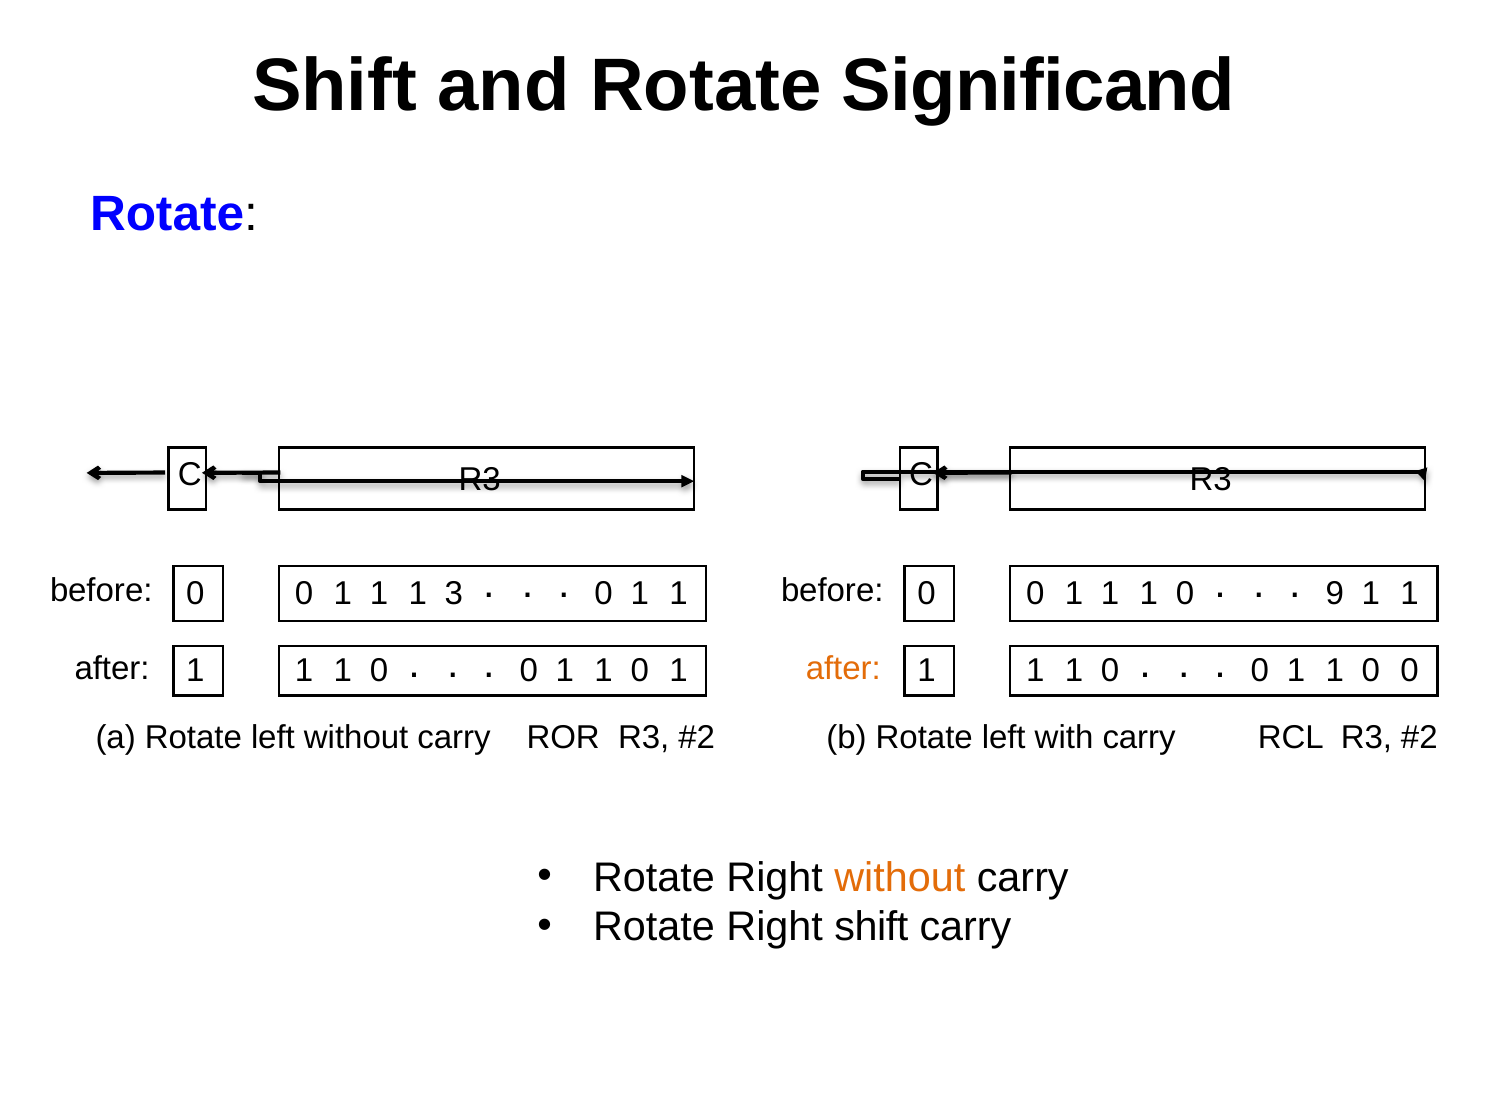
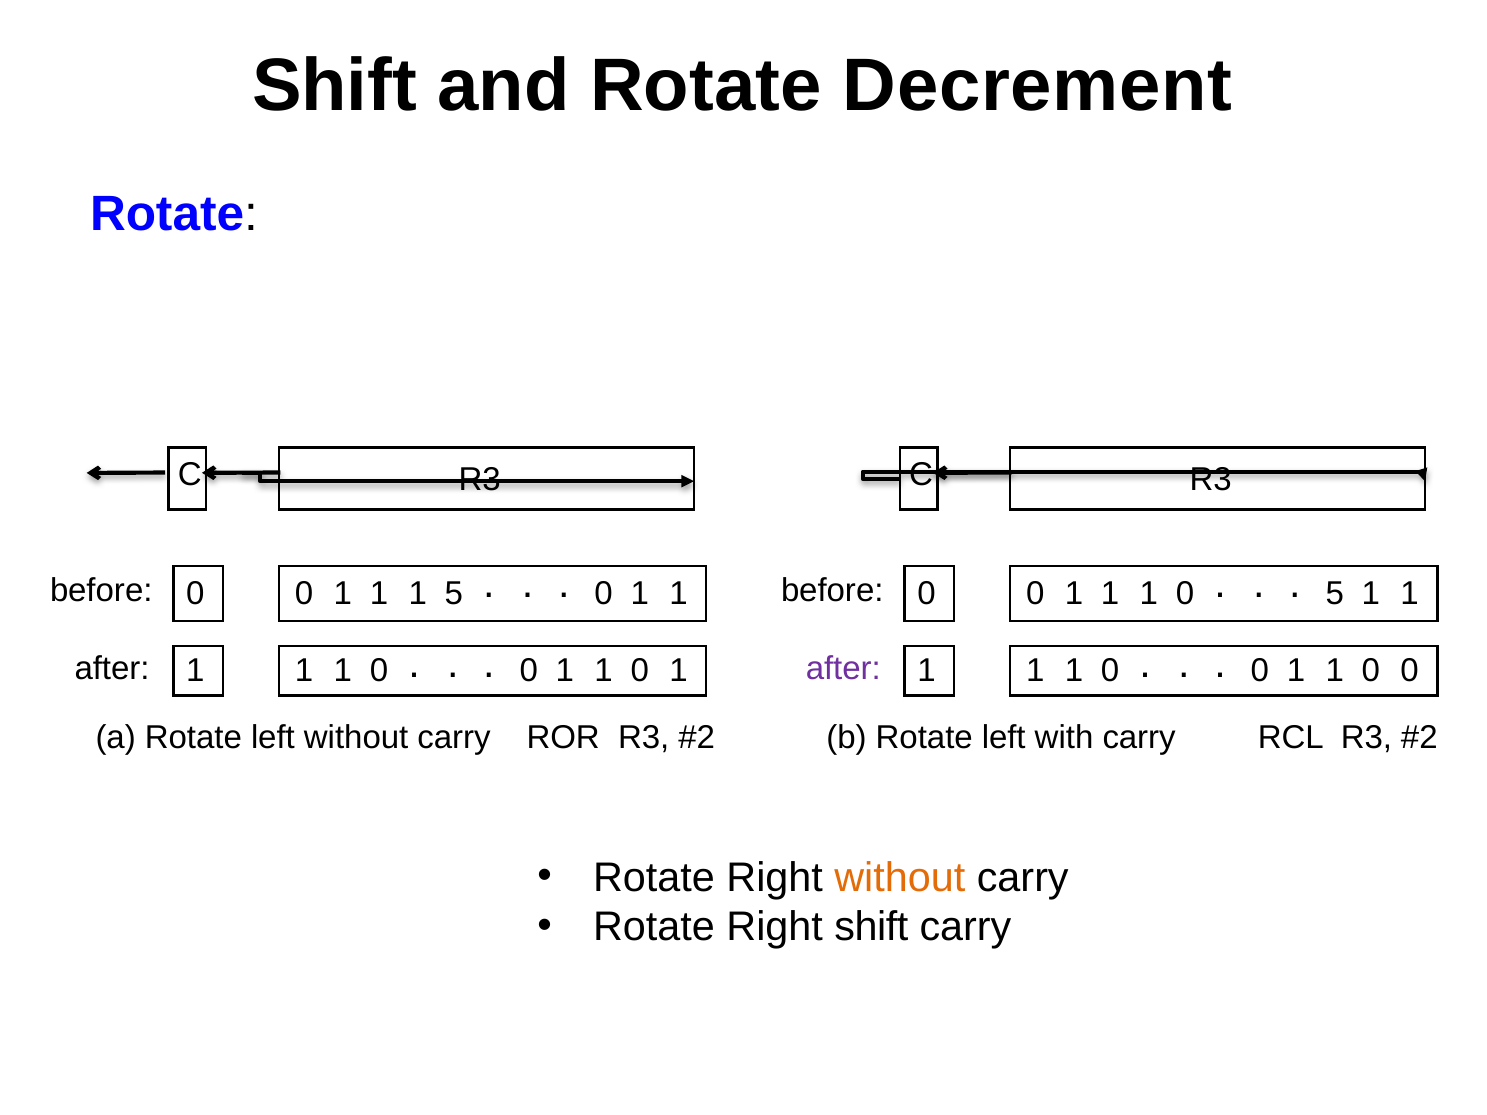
Significand: Significand -> Decrement
3 at (454, 593): 3 -> 5
0 0 9: 9 -> 5
after at (843, 668) colour: orange -> purple
